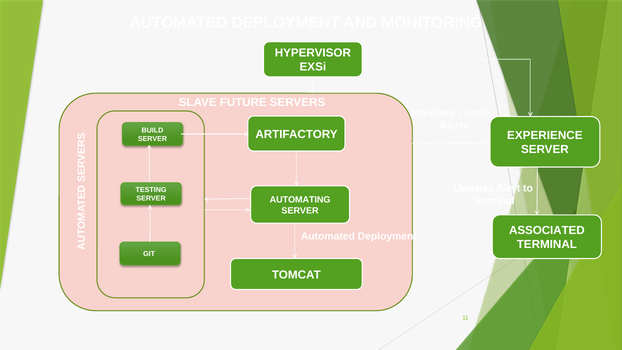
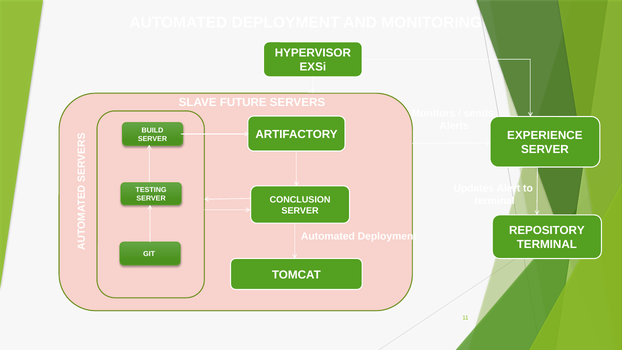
AUTOMATING: AUTOMATING -> CONCLUSION
ASSOCIATED: ASSOCIATED -> REPOSITORY
